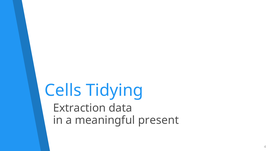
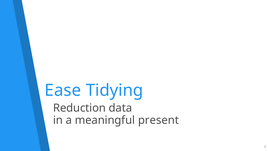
Cells: Cells -> Ease
Extraction: Extraction -> Reduction
